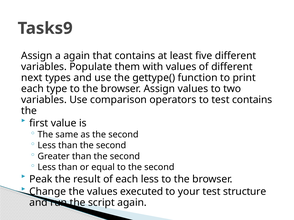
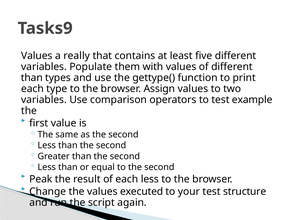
Assign at (37, 56): Assign -> Values
a again: again -> really
next at (32, 78): next -> than
test contains: contains -> example
